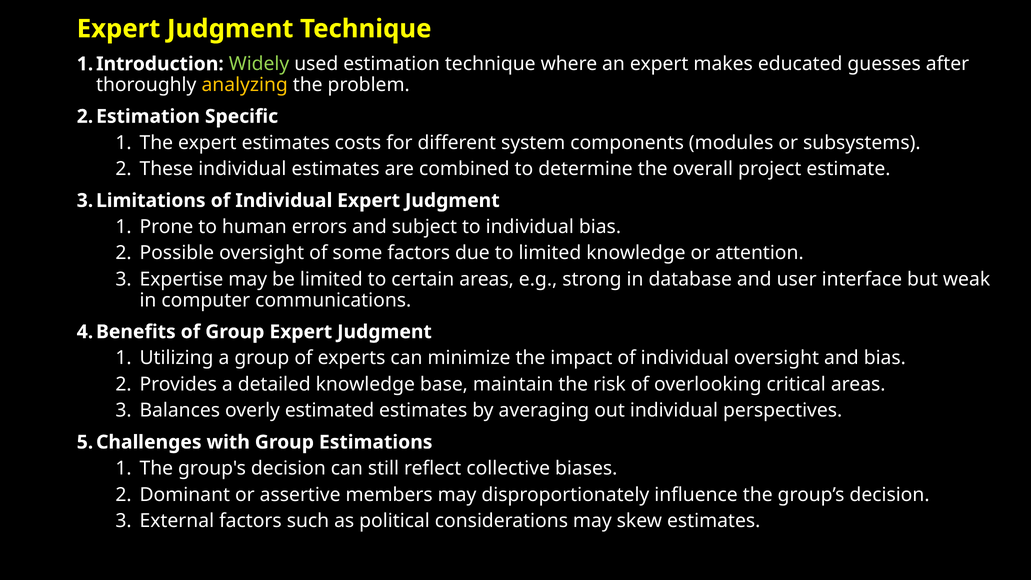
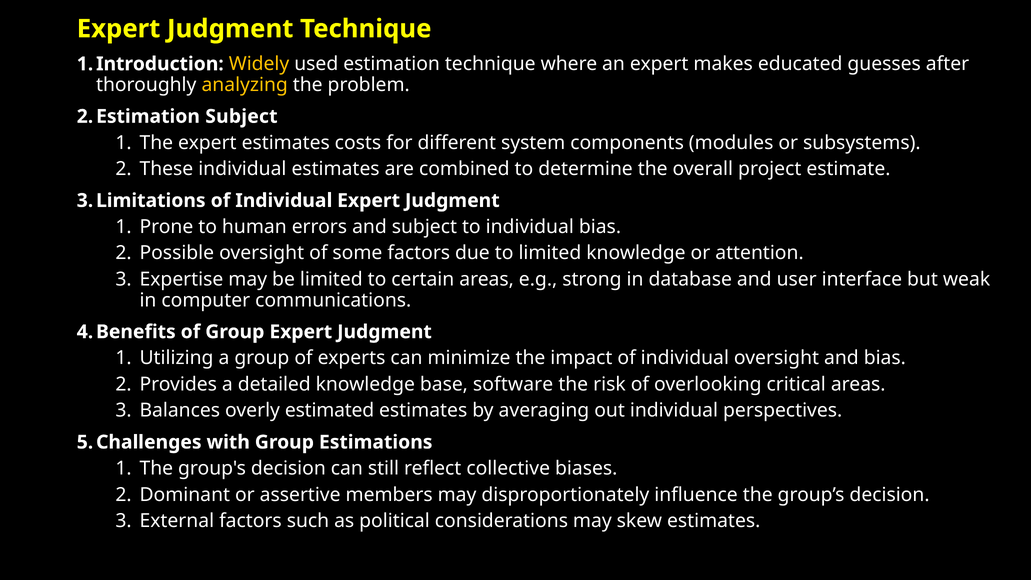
Widely colour: light green -> yellow
Specific at (241, 116): Specific -> Subject
maintain: maintain -> software
